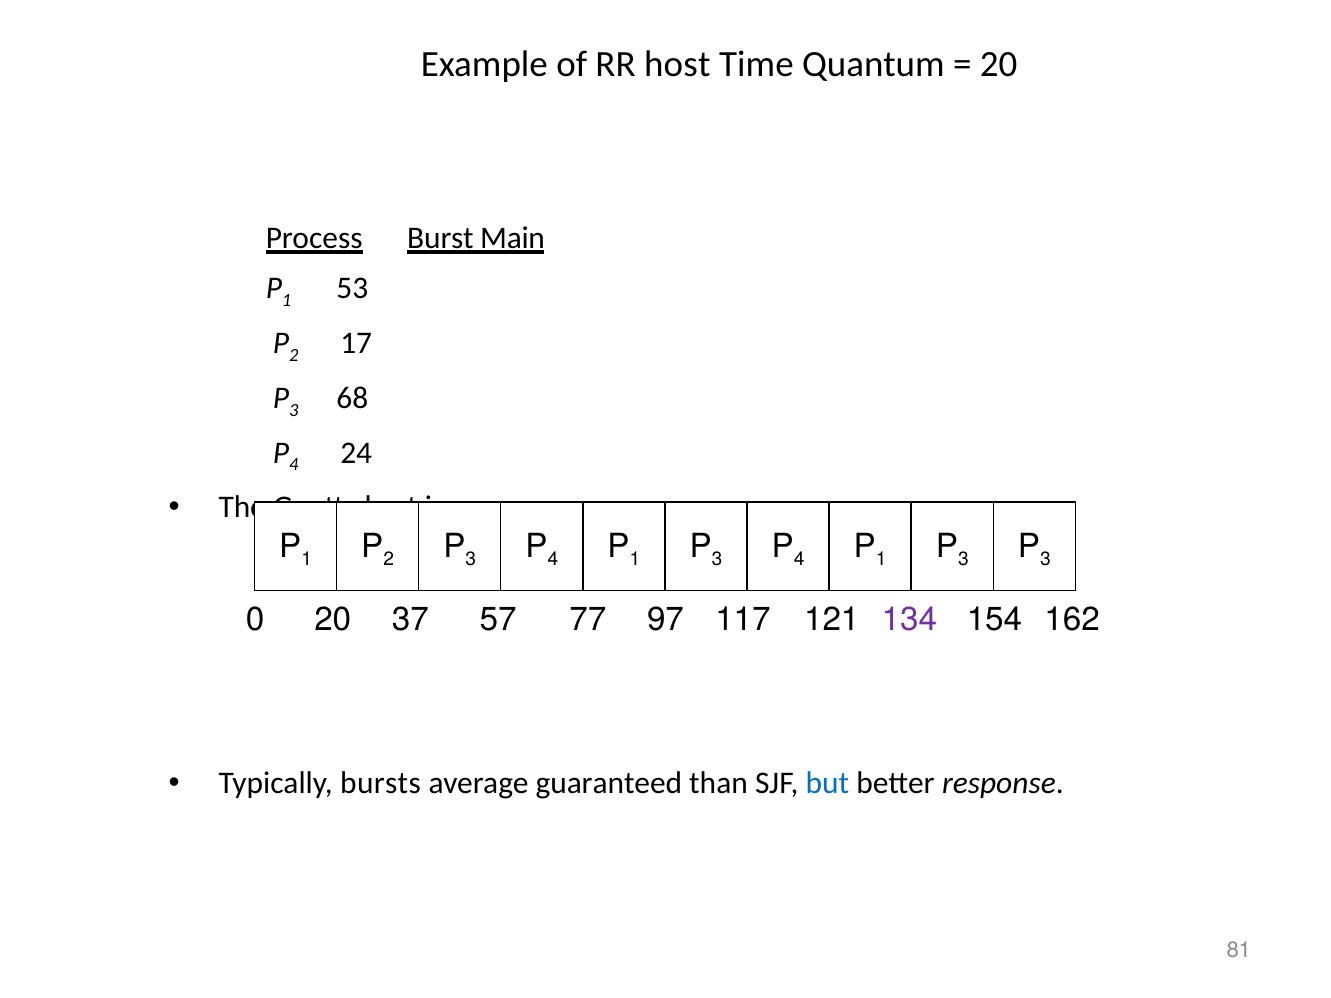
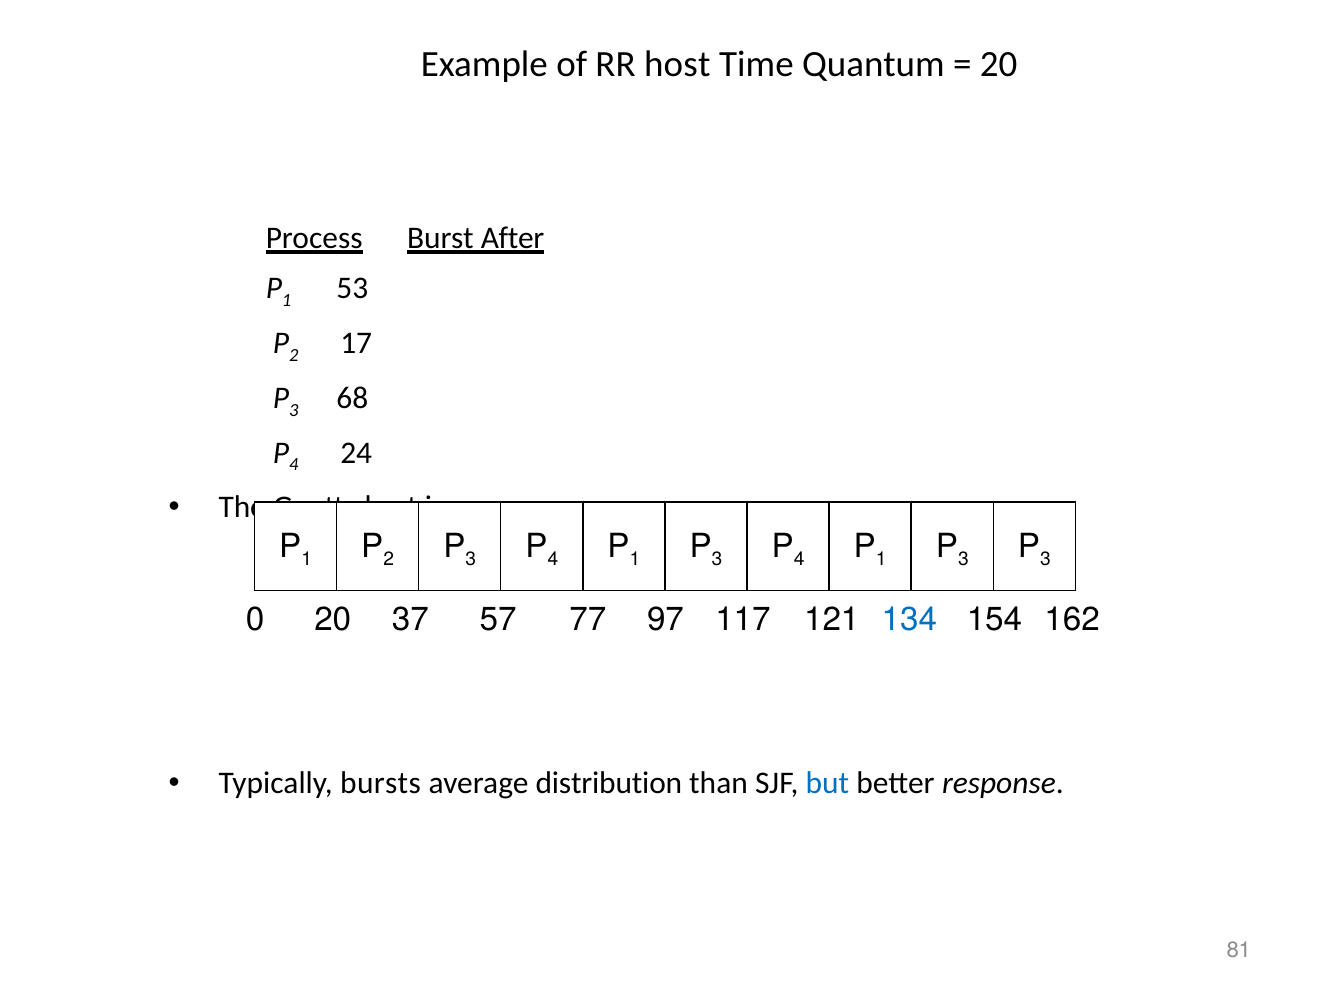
Main: Main -> After
134 colour: purple -> blue
guaranteed: guaranteed -> distribution
